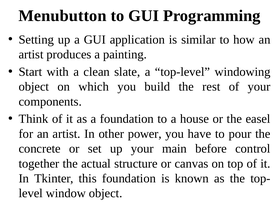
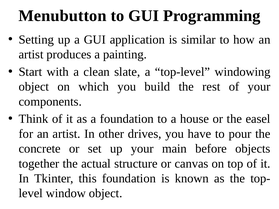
power: power -> drives
control: control -> objects
